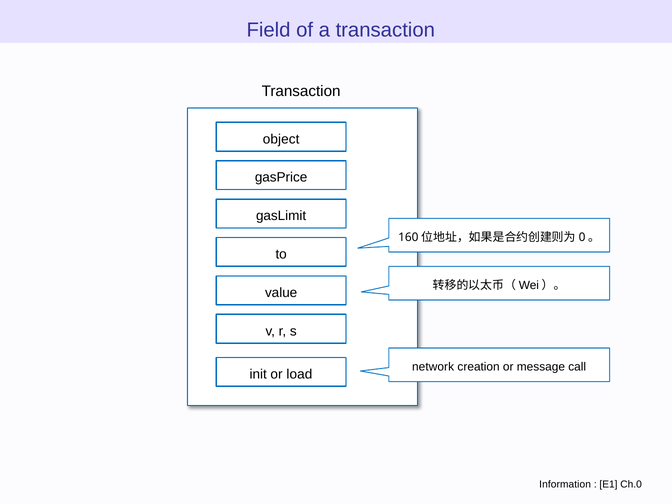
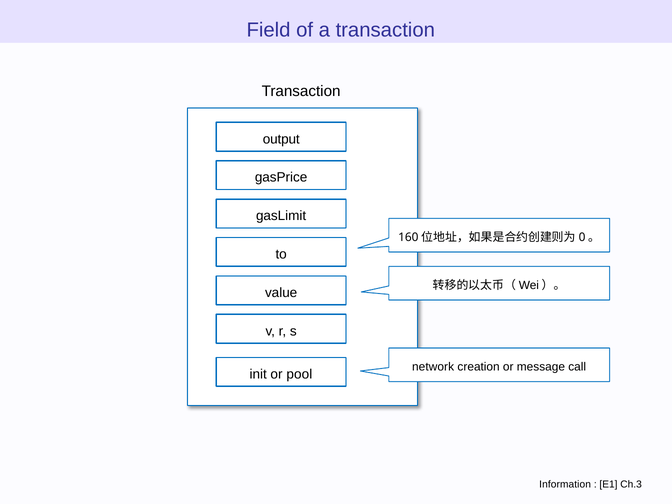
object: object -> output
load: load -> pool
Ch.0: Ch.0 -> Ch.3
